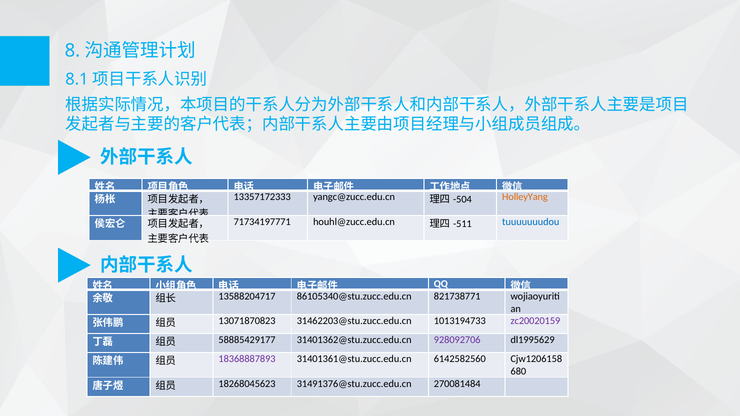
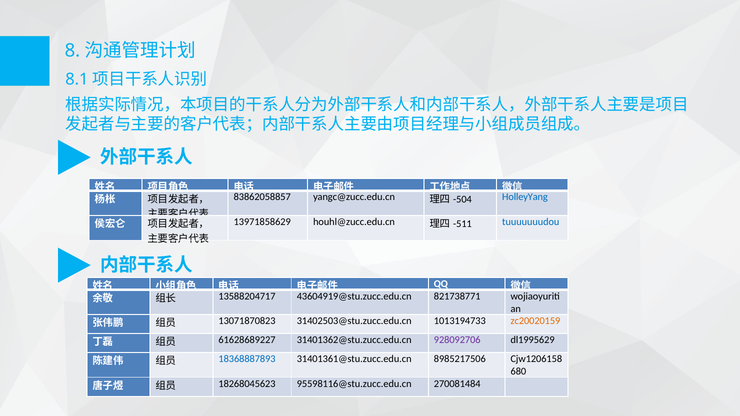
13357172333: 13357172333 -> 83862058857
HolleyYang colour: orange -> blue
71734197771: 71734197771 -> 13971858629
86105340@stu.zucc.edu.cn: 86105340@stu.zucc.edu.cn -> 43604919@stu.zucc.edu.cn
31462203@stu.zucc.edu.cn: 31462203@stu.zucc.edu.cn -> 31402503@stu.zucc.edu.cn
zc20020159 colour: purple -> orange
58885429177: 58885429177 -> 61628689227
18368887893 colour: purple -> blue
6142582560: 6142582560 -> 8985217506
31491376@stu.zucc.edu.cn: 31491376@stu.zucc.edu.cn -> 95598116@stu.zucc.edu.cn
